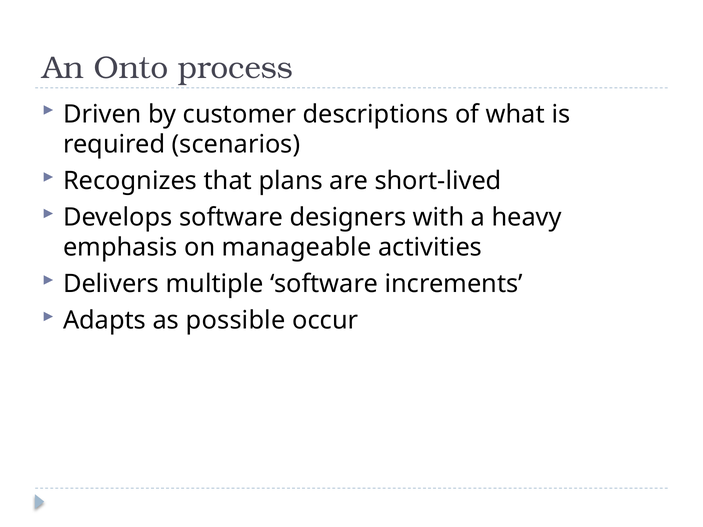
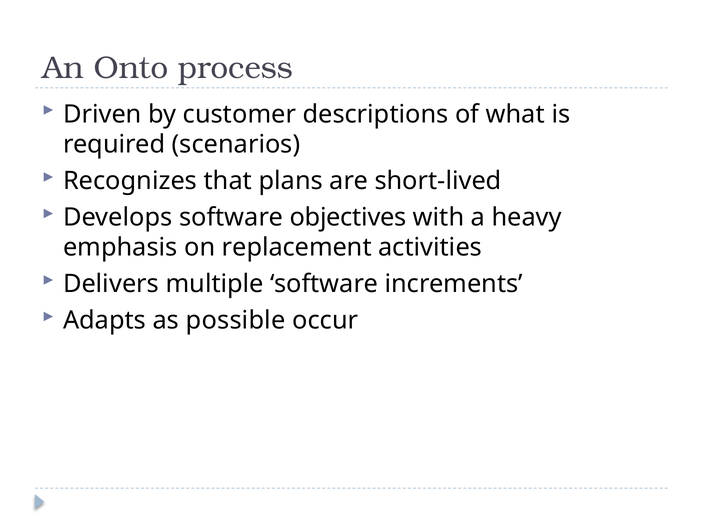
designers: designers -> objectives
manageable: manageable -> replacement
